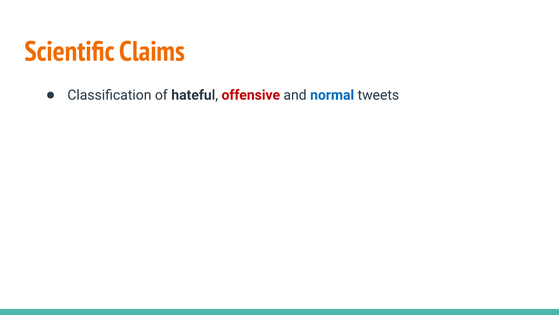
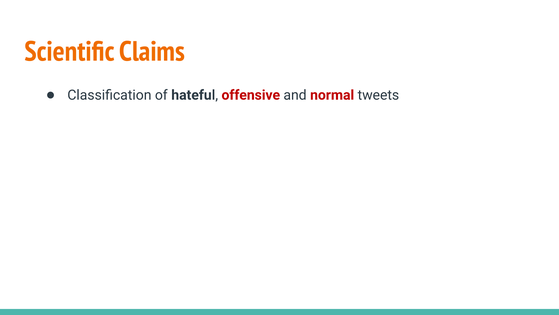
normal colour: blue -> red
